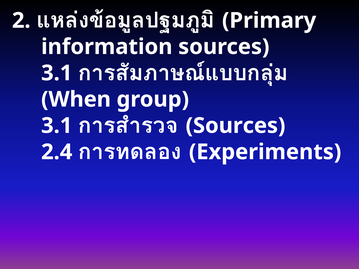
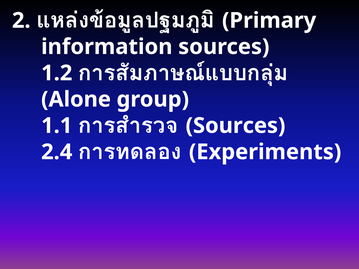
3.1 at (57, 73): 3.1 -> 1.2
When: When -> Alone
3.1 at (57, 126): 3.1 -> 1.1
